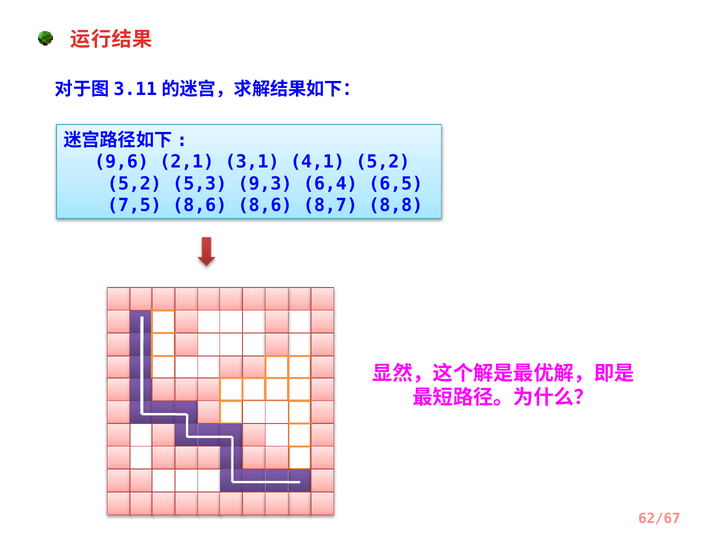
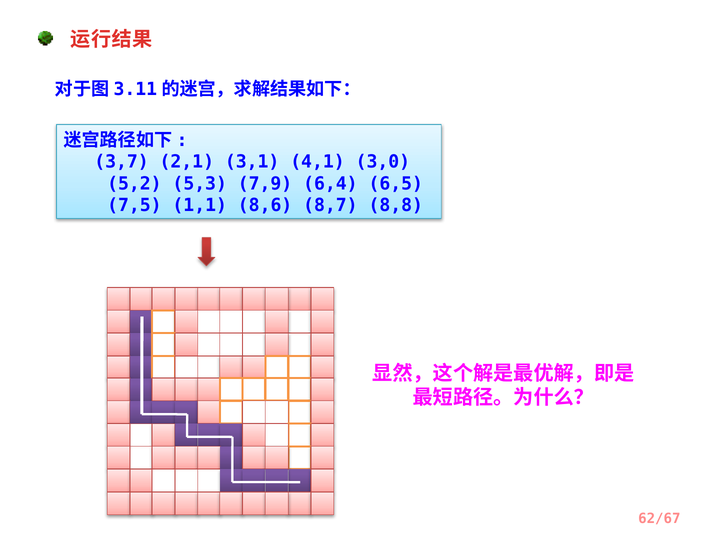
9,6: 9,6 -> 3,7
4,1 5,2: 5,2 -> 3,0
9,3: 9,3 -> 7,9
7,5 8,6: 8,6 -> 1,1
